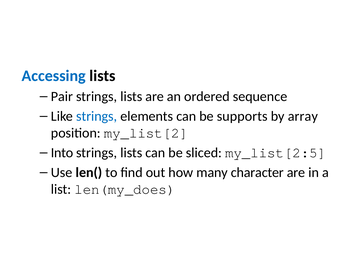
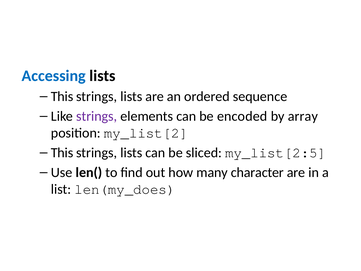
Pair at (62, 96): Pair -> This
strings at (97, 116) colour: blue -> purple
supports: supports -> encoded
Into at (62, 153): Into -> This
